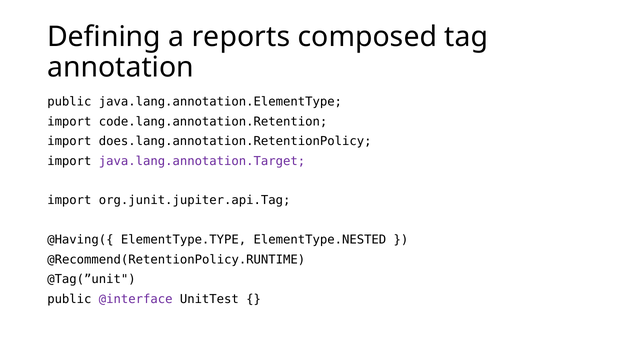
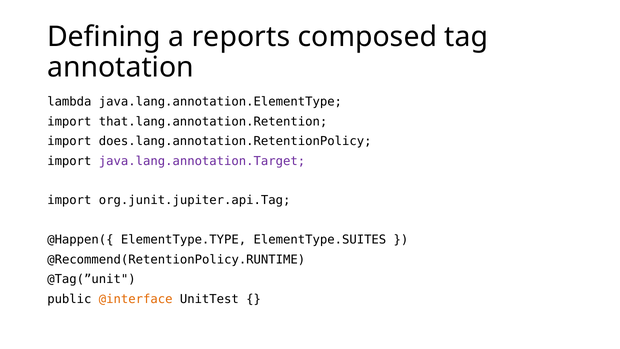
public at (69, 102): public -> lambda
code.lang.annotation.Retention: code.lang.annotation.Retention -> that.lang.annotation.Retention
@Having({: @Having({ -> @Happen({
ElementType.NESTED: ElementType.NESTED -> ElementType.SUITES
@interface colour: purple -> orange
